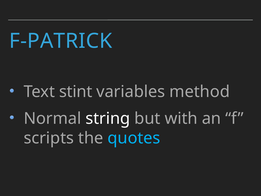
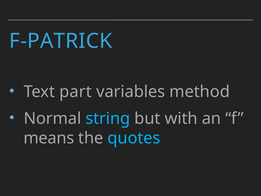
stint: stint -> part
string colour: white -> light blue
scripts: scripts -> means
